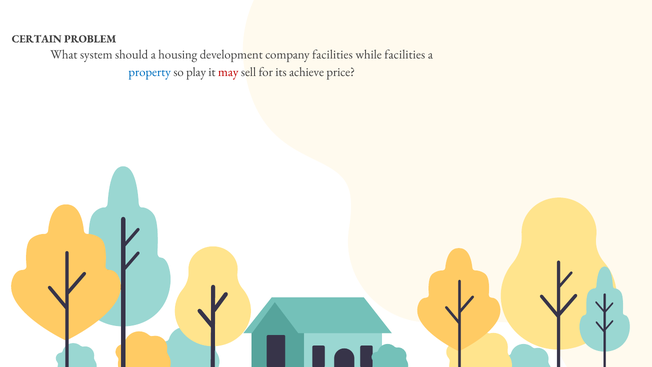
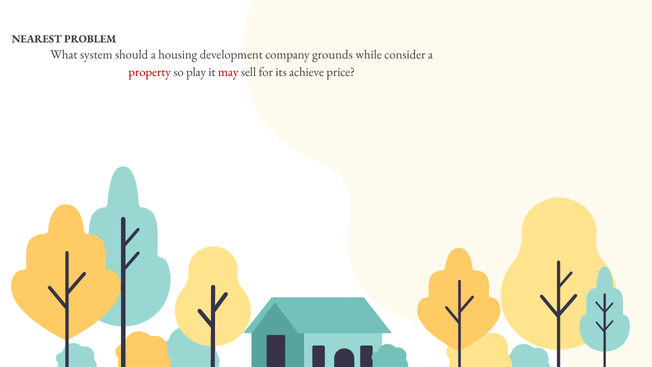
CERTAIN: CERTAIN -> NEAREST
company facilities: facilities -> grounds
while facilities: facilities -> consider
property colour: blue -> red
